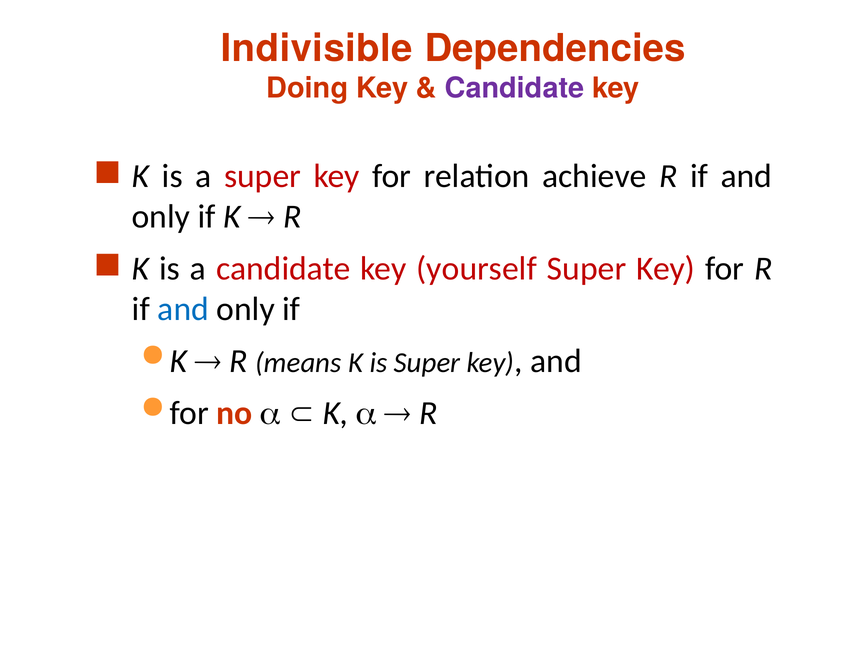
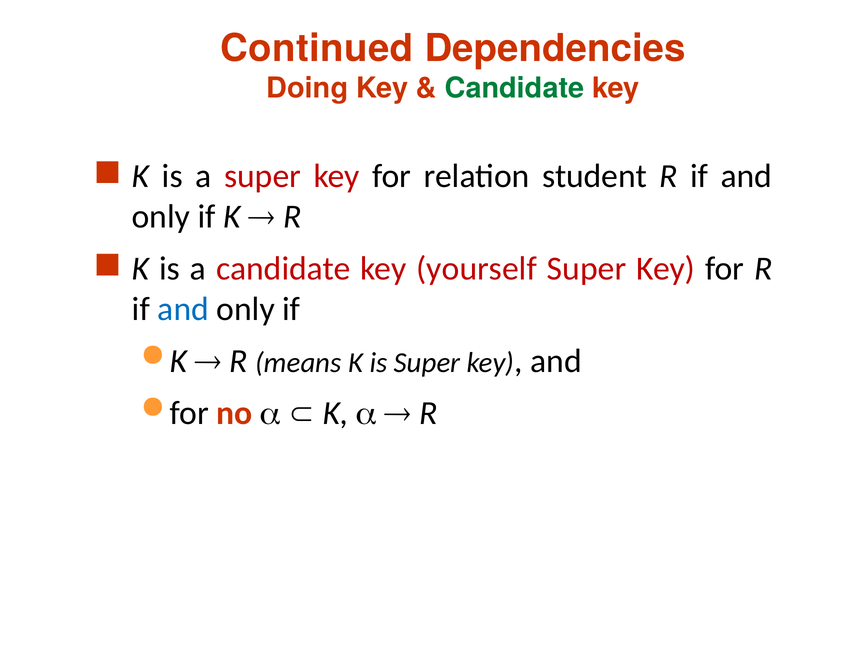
Indivisible: Indivisible -> Continued
Candidate at (515, 88) colour: purple -> green
achieve: achieve -> student
